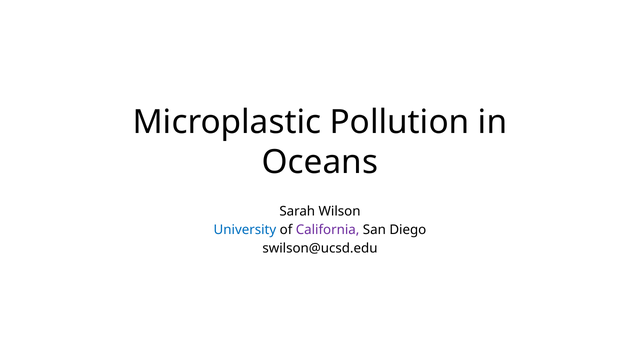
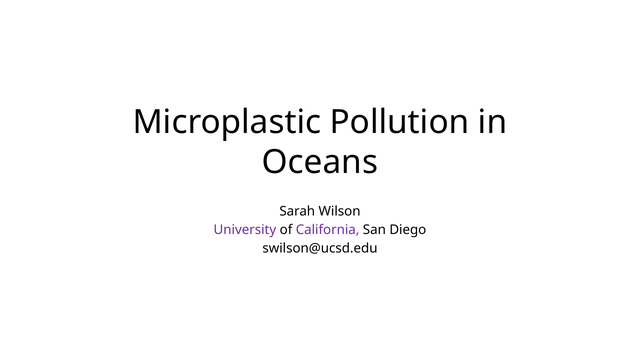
University colour: blue -> purple
